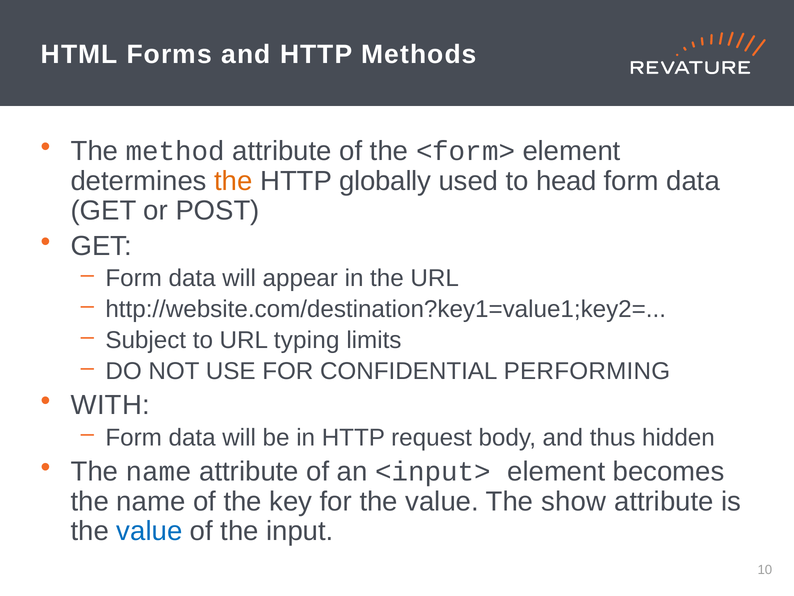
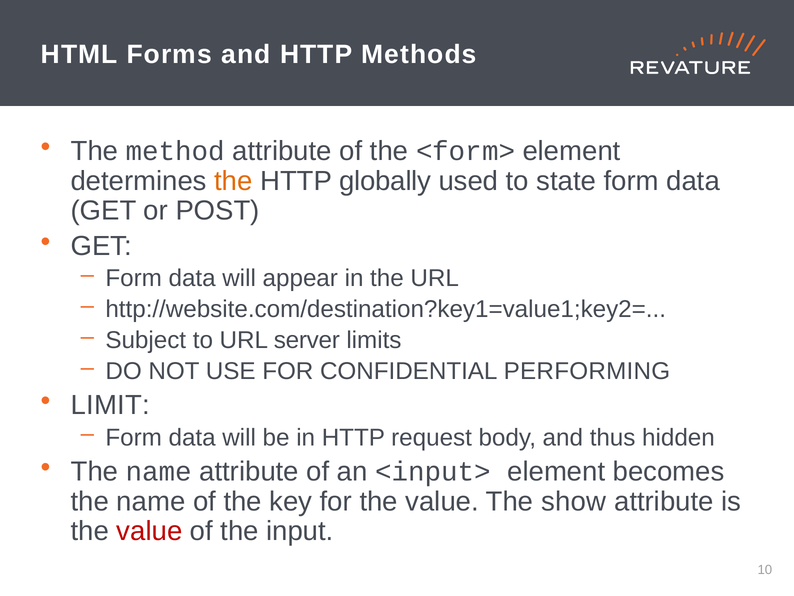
head: head -> state
typing: typing -> server
WITH: WITH -> LIMIT
value at (149, 531) colour: blue -> red
